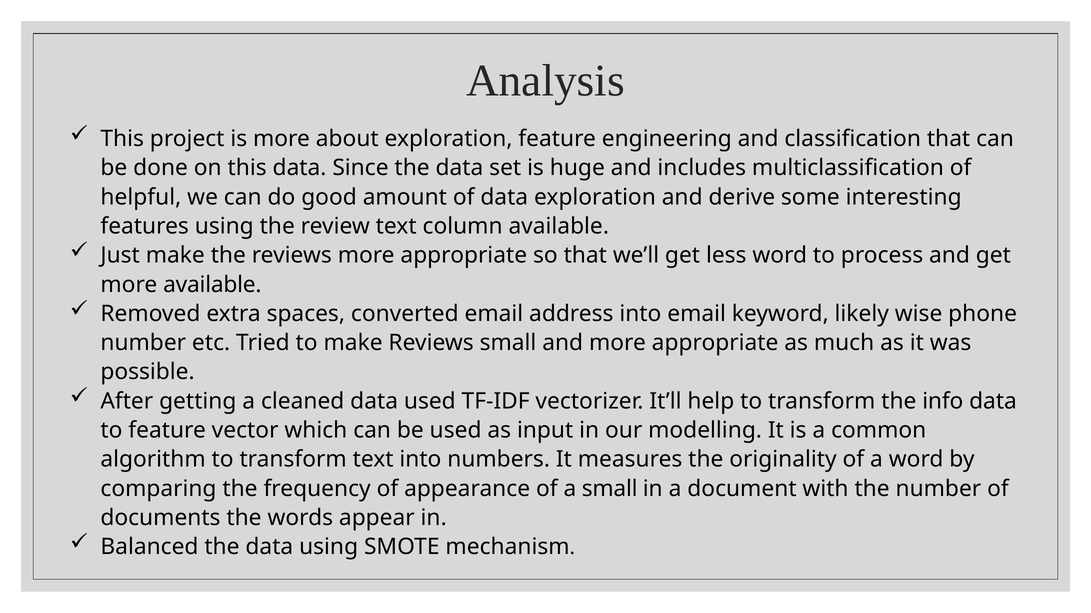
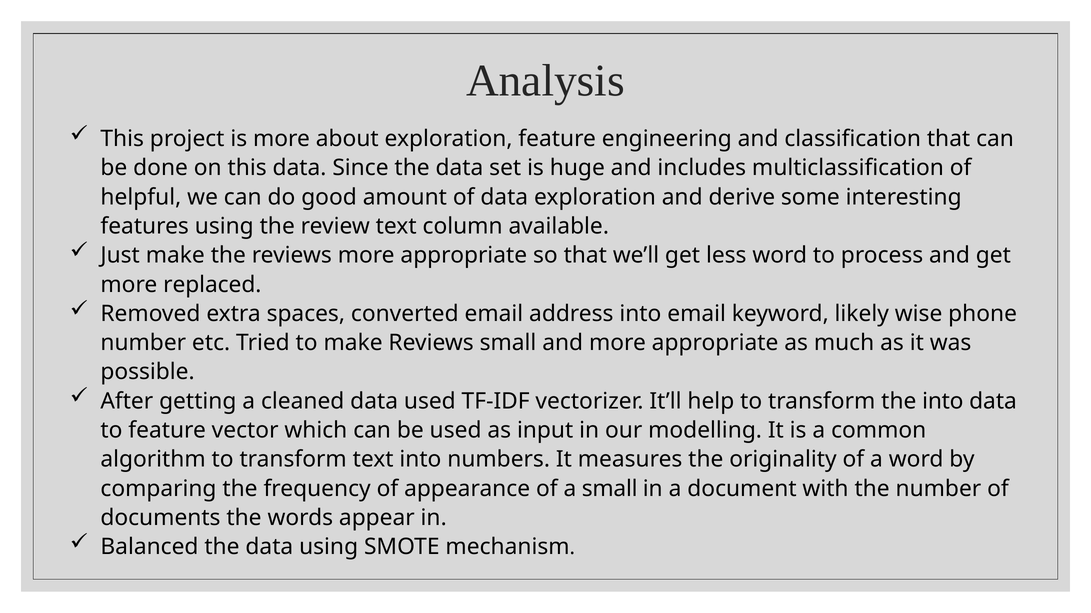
more available: available -> replaced
the info: info -> into
